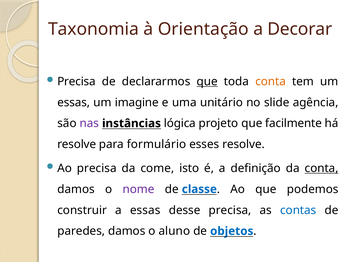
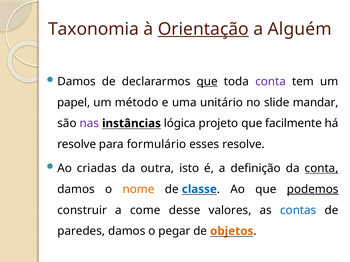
Orientação underline: none -> present
Decorar: Decorar -> Alguém
Precisa at (77, 82): Precisa -> Damos
conta at (271, 82) colour: orange -> purple
essas at (74, 103): essas -> papel
imagine: imagine -> método
agência: agência -> mandar
Ao precisa: precisa -> criadas
come: come -> outra
nome colour: purple -> orange
podemos underline: none -> present
a essas: essas -> come
desse precisa: precisa -> valores
aluno: aluno -> pegar
objetos colour: blue -> orange
